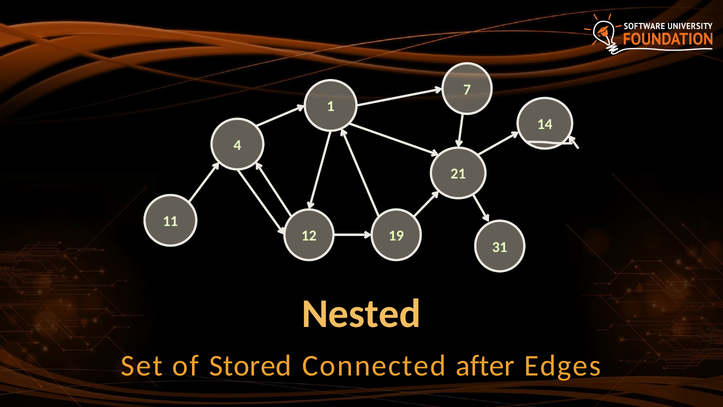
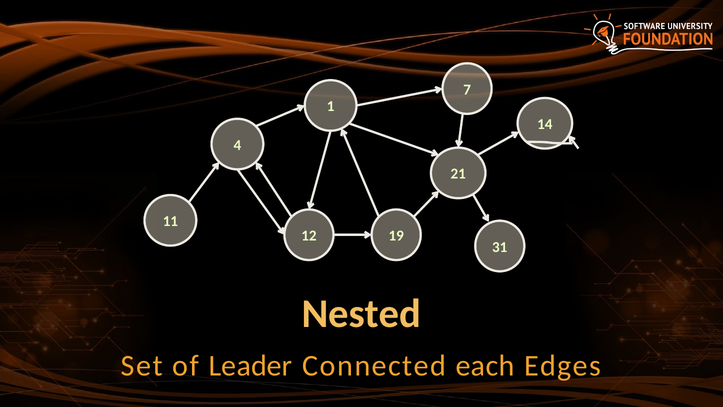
Stored: Stored -> Leader
after: after -> each
